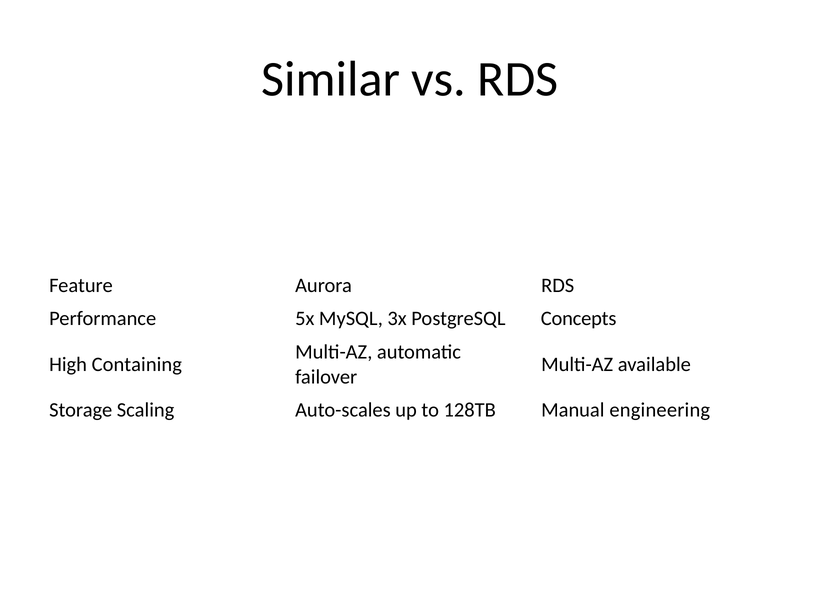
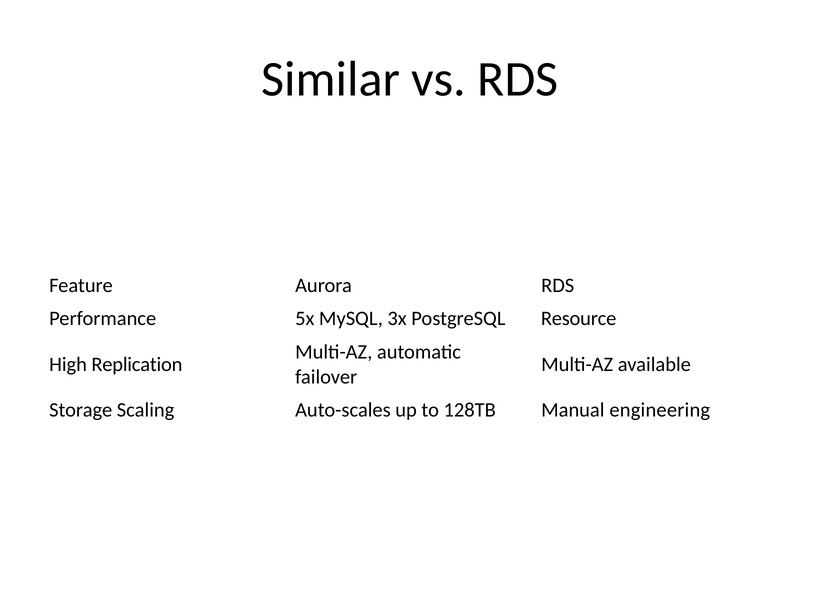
Concepts: Concepts -> Resource
Containing: Containing -> Replication
